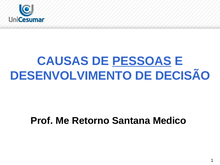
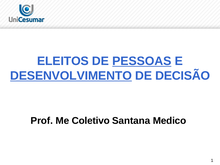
CAUSAS: CAUSAS -> ELEITOS
DESENVOLVIMENTO underline: none -> present
Retorno: Retorno -> Coletivo
